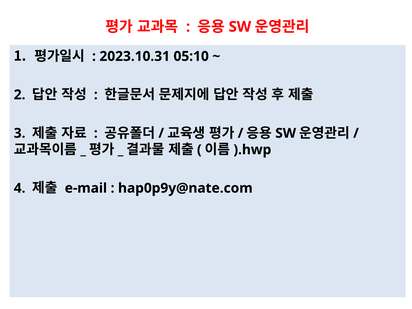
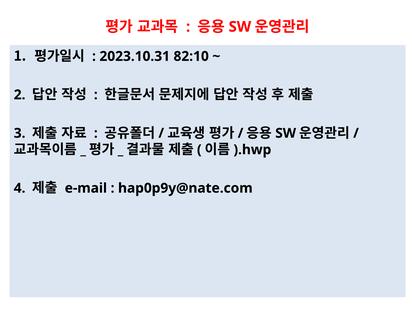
05:10: 05:10 -> 82:10
